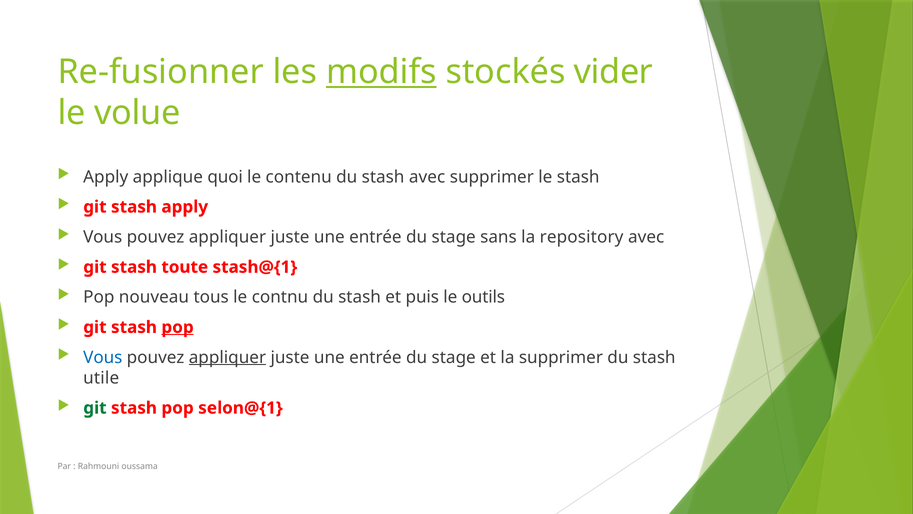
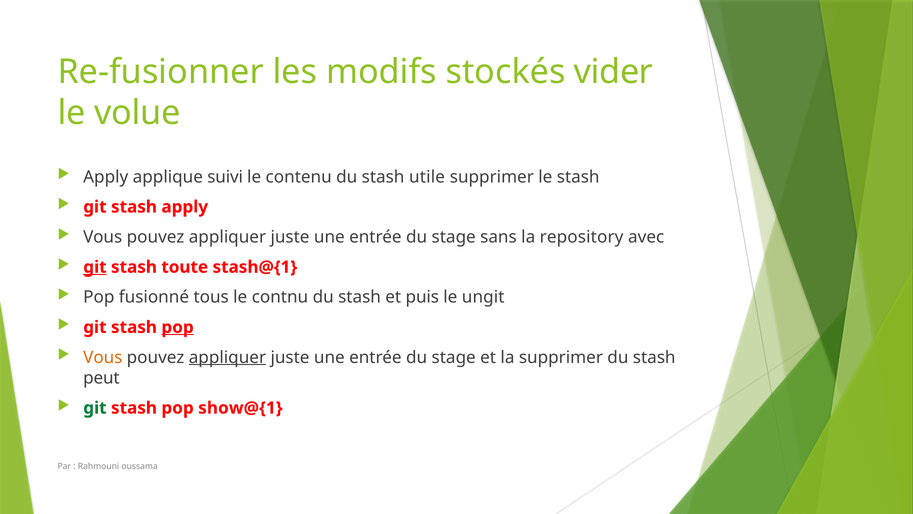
modifs underline: present -> none
quoi: quoi -> suivi
stash avec: avec -> utile
git at (95, 267) underline: none -> present
nouveau: nouveau -> fusionné
outils: outils -> ungit
Vous at (103, 357) colour: blue -> orange
utile: utile -> peut
selon@{1: selon@{1 -> show@{1
